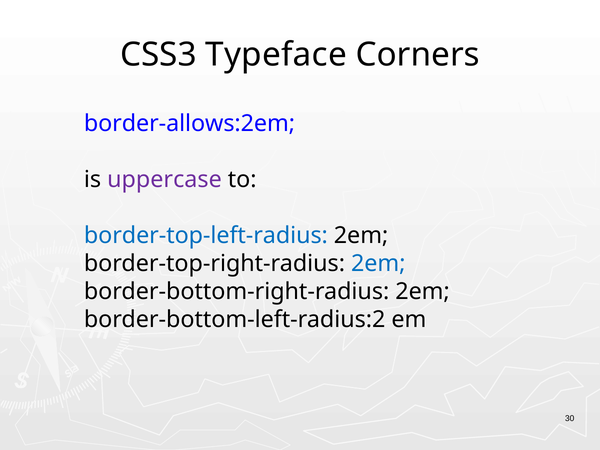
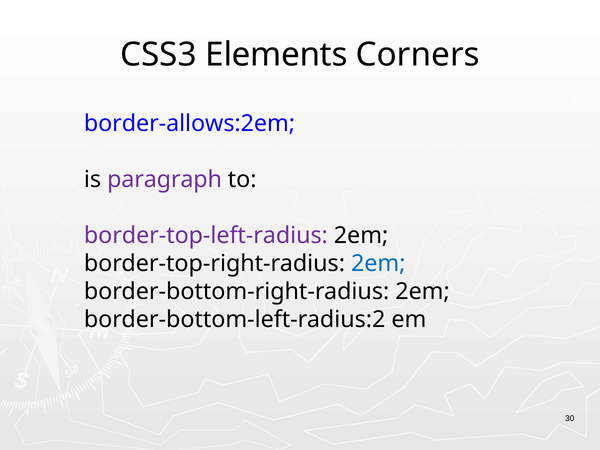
Typeface: Typeface -> Elements
uppercase: uppercase -> paragraph
border-top-left-radius colour: blue -> purple
